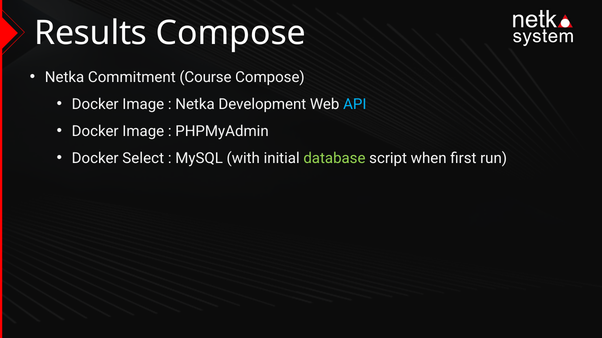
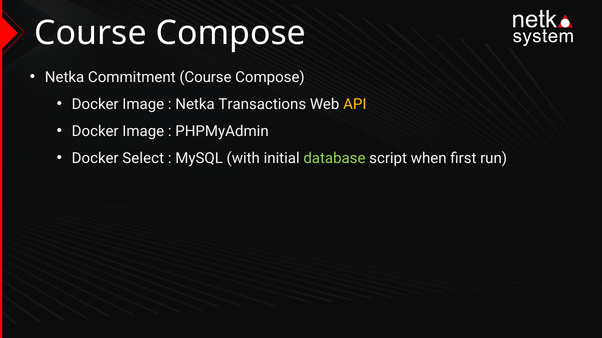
Results at (91, 33): Results -> Course
Development: Development -> Transactions
API colour: light blue -> yellow
